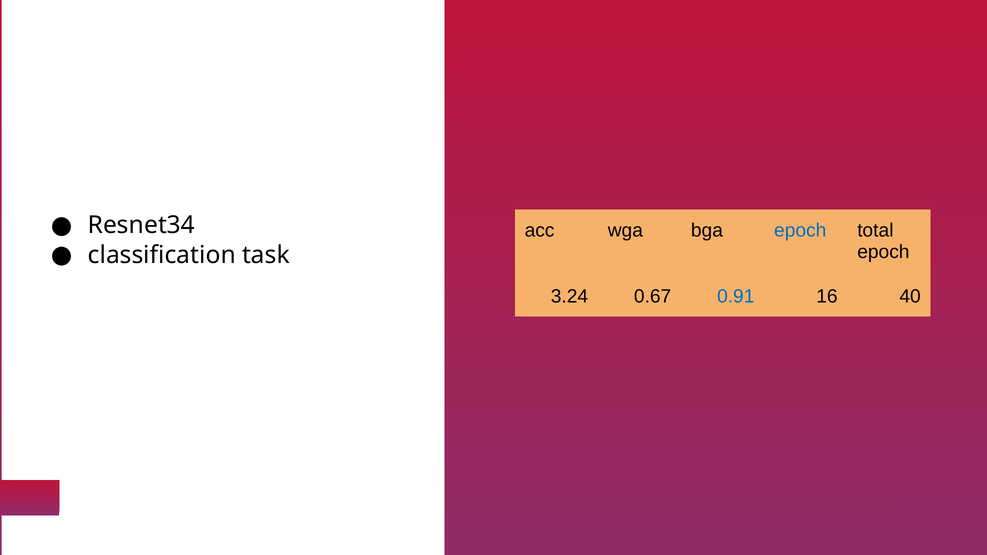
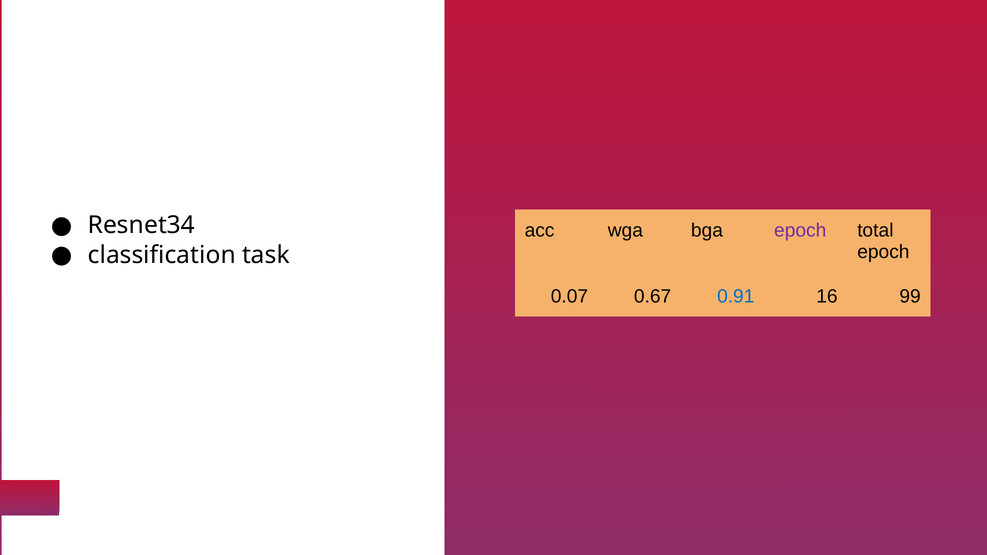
epoch at (800, 230) colour: blue -> purple
3.24: 3.24 -> 0.07
40: 40 -> 99
